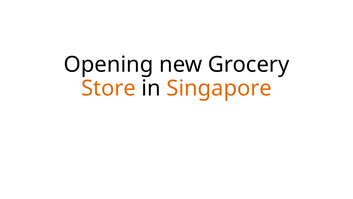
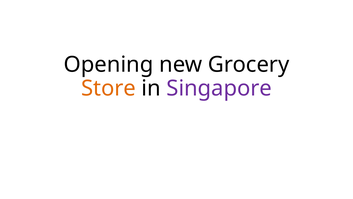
Singapore colour: orange -> purple
